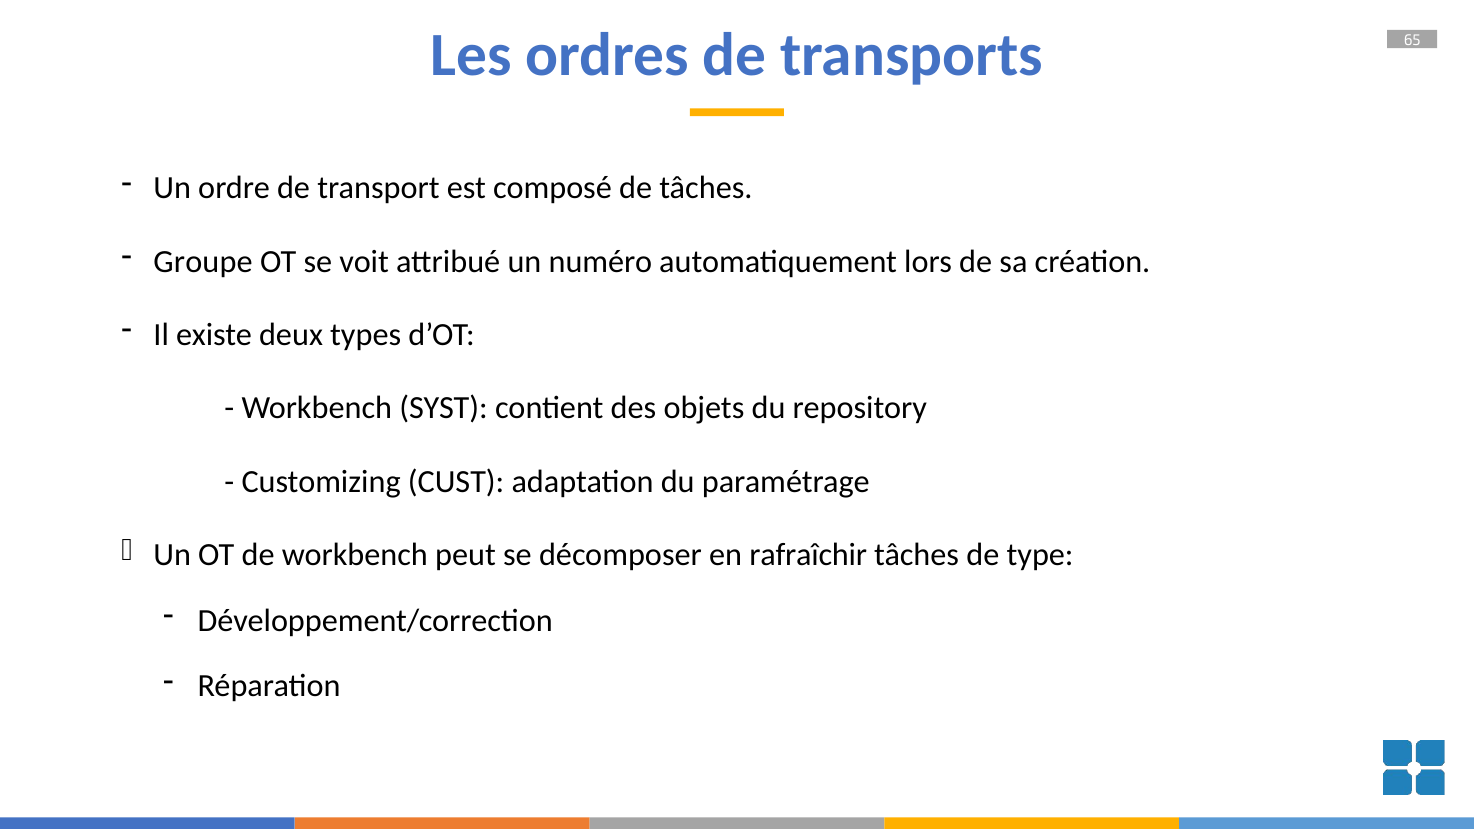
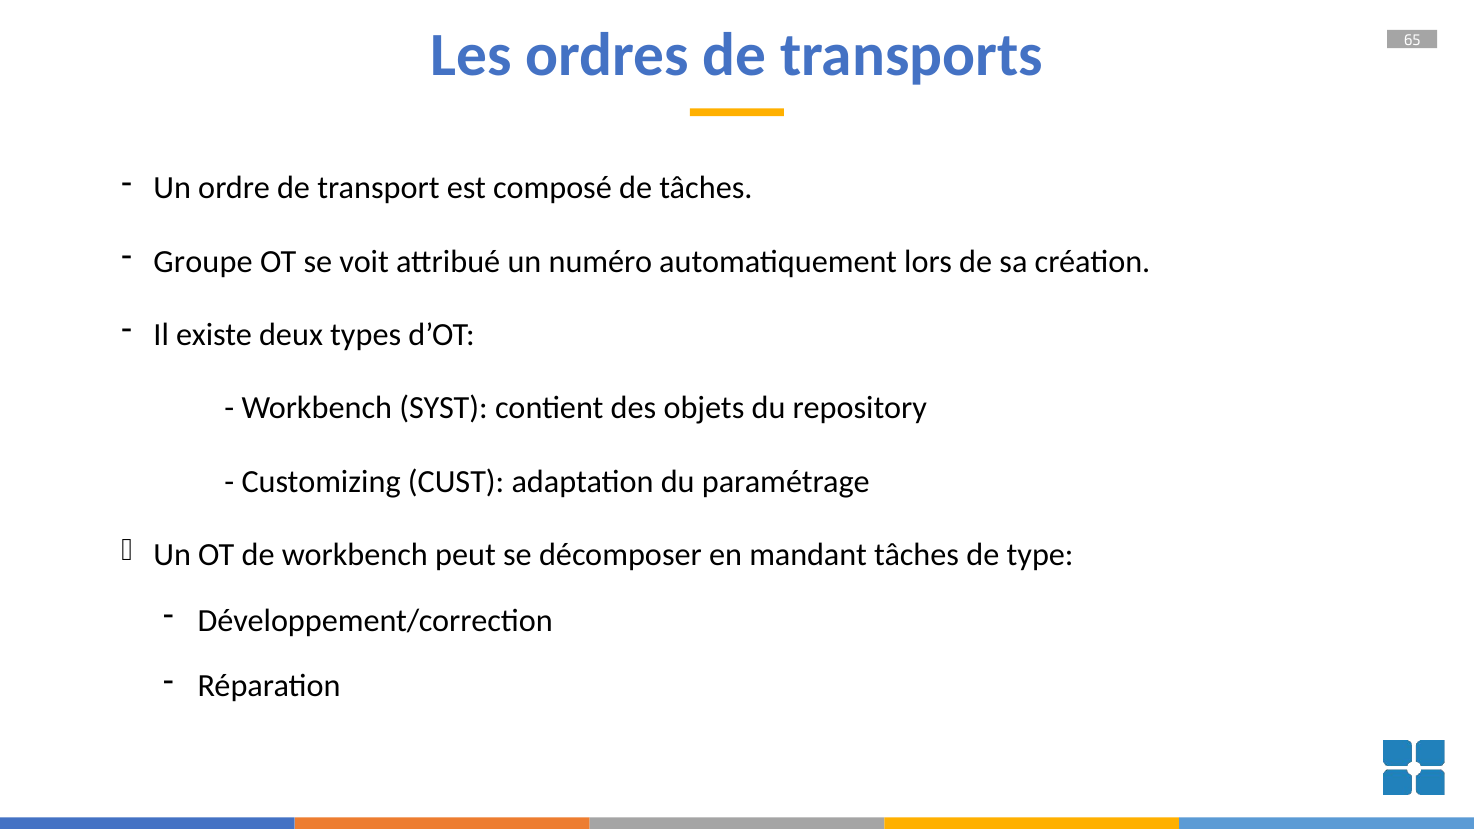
rafraîchir: rafraîchir -> mandant
